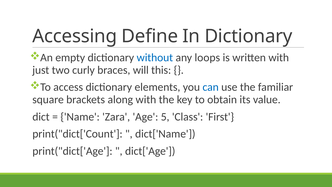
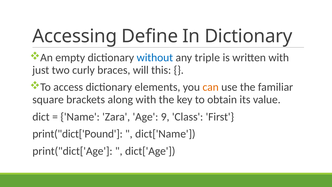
loops: loops -> triple
can colour: blue -> orange
5: 5 -> 9
print("dict['Count: print("dict['Count -> print("dict['Pound
